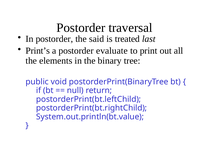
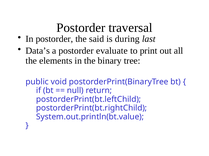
treated: treated -> during
Print’s: Print’s -> Data’s
